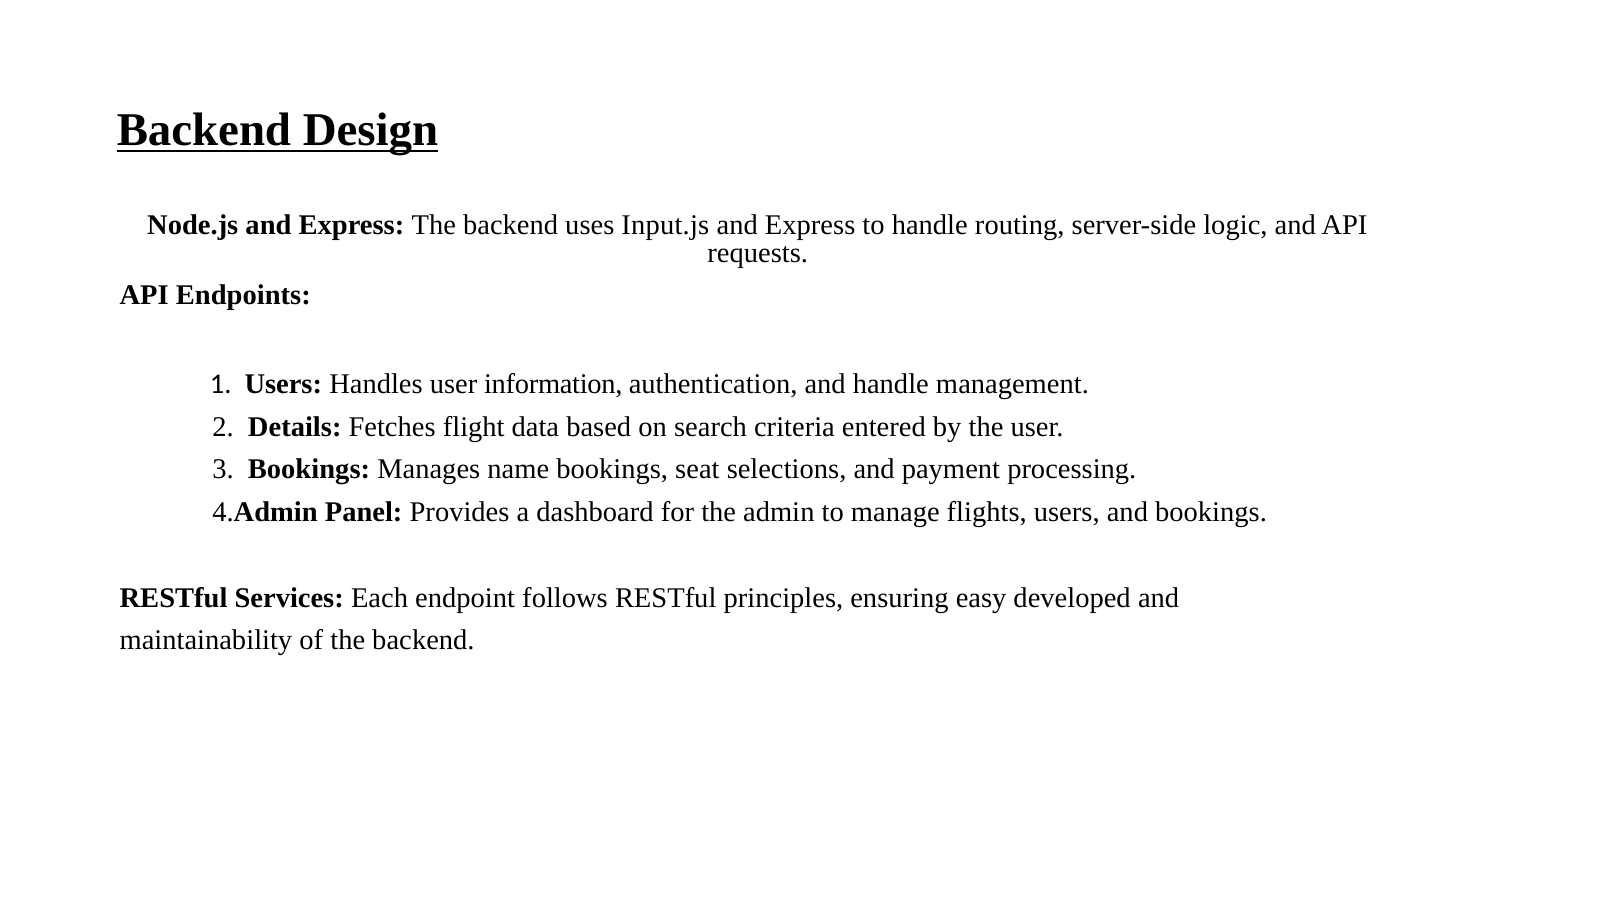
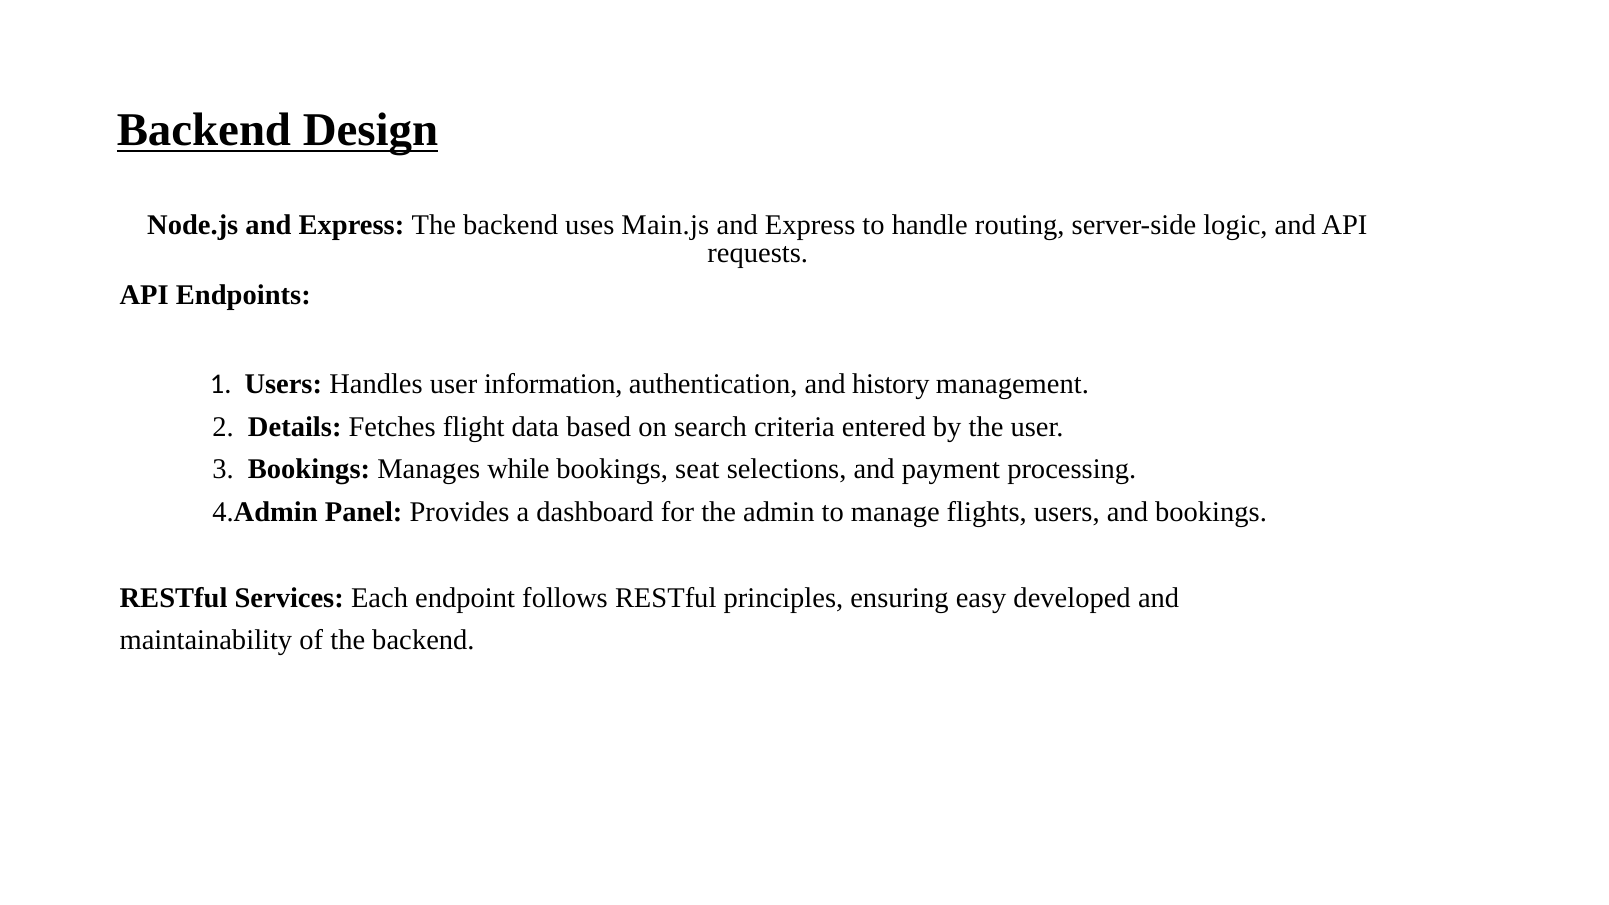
Input.js: Input.js -> Main.js
and handle: handle -> history
name: name -> while
